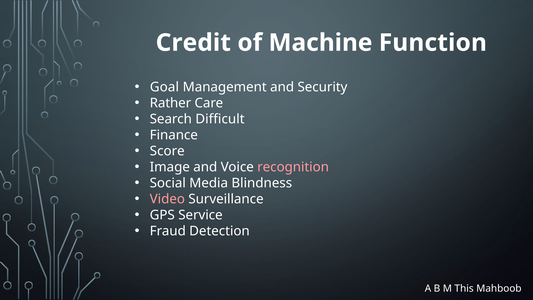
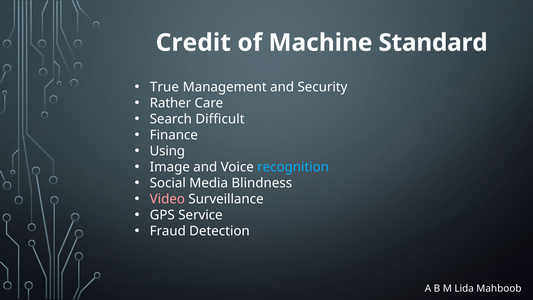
Function: Function -> Standard
Goal: Goal -> True
Score: Score -> Using
recognition colour: pink -> light blue
This: This -> Lida
